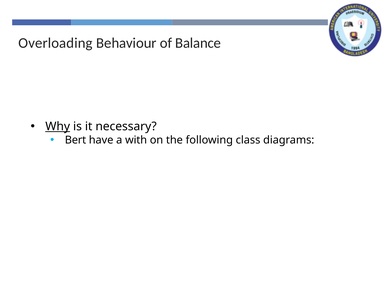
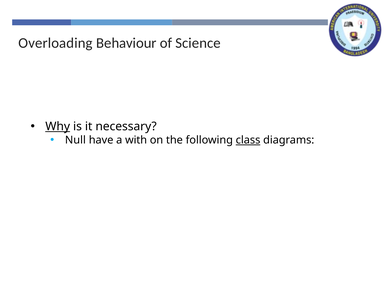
Balance: Balance -> Science
Bert: Bert -> Null
class underline: none -> present
